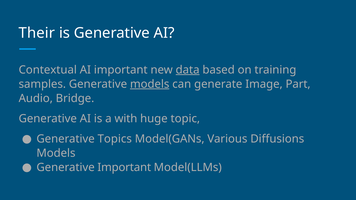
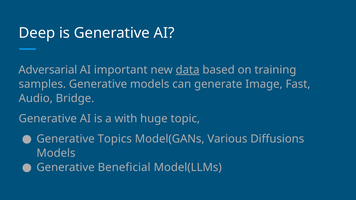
Their: Their -> Deep
Contextual: Contextual -> Adversarial
models at (150, 84) underline: present -> none
Part: Part -> Fast
Generative Important: Important -> Beneficial
